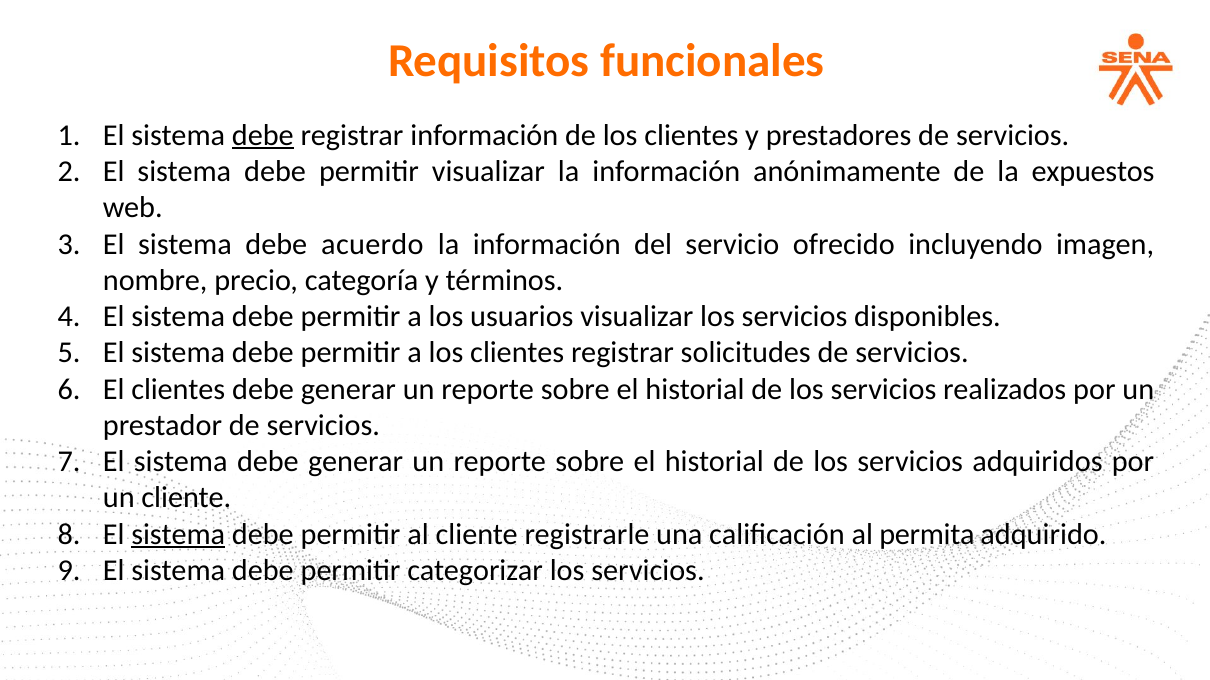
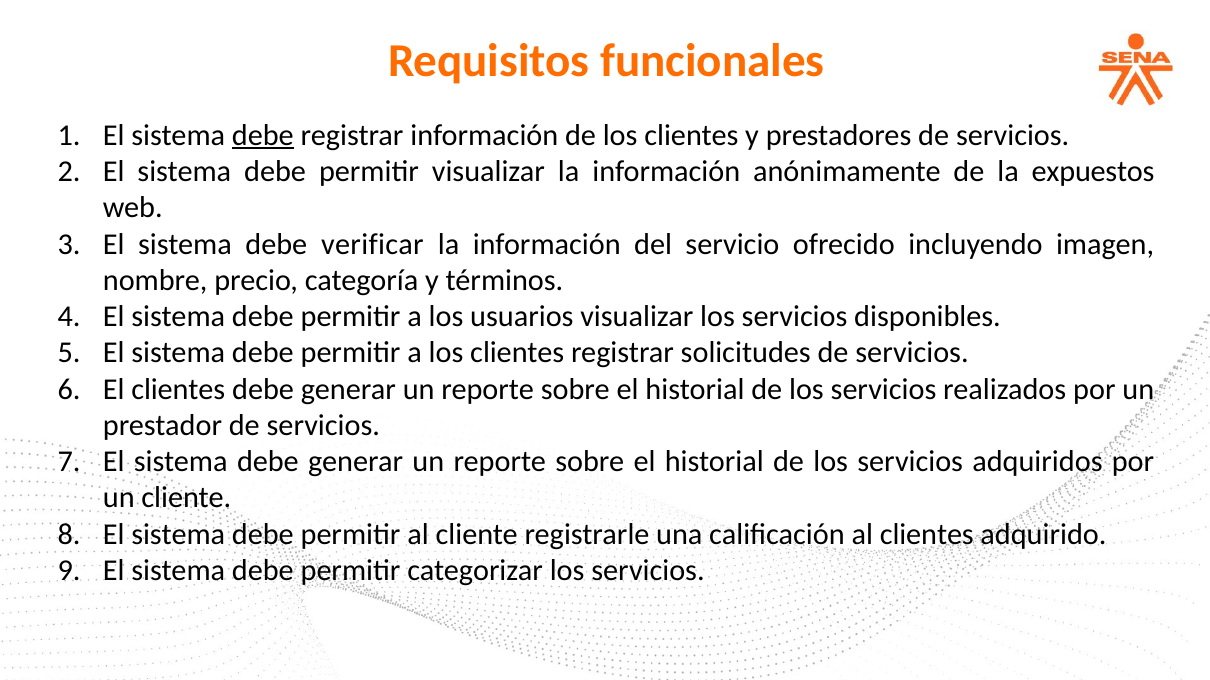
acuerdo: acuerdo -> verificar
sistema at (178, 535) underline: present -> none
al permita: permita -> clientes
